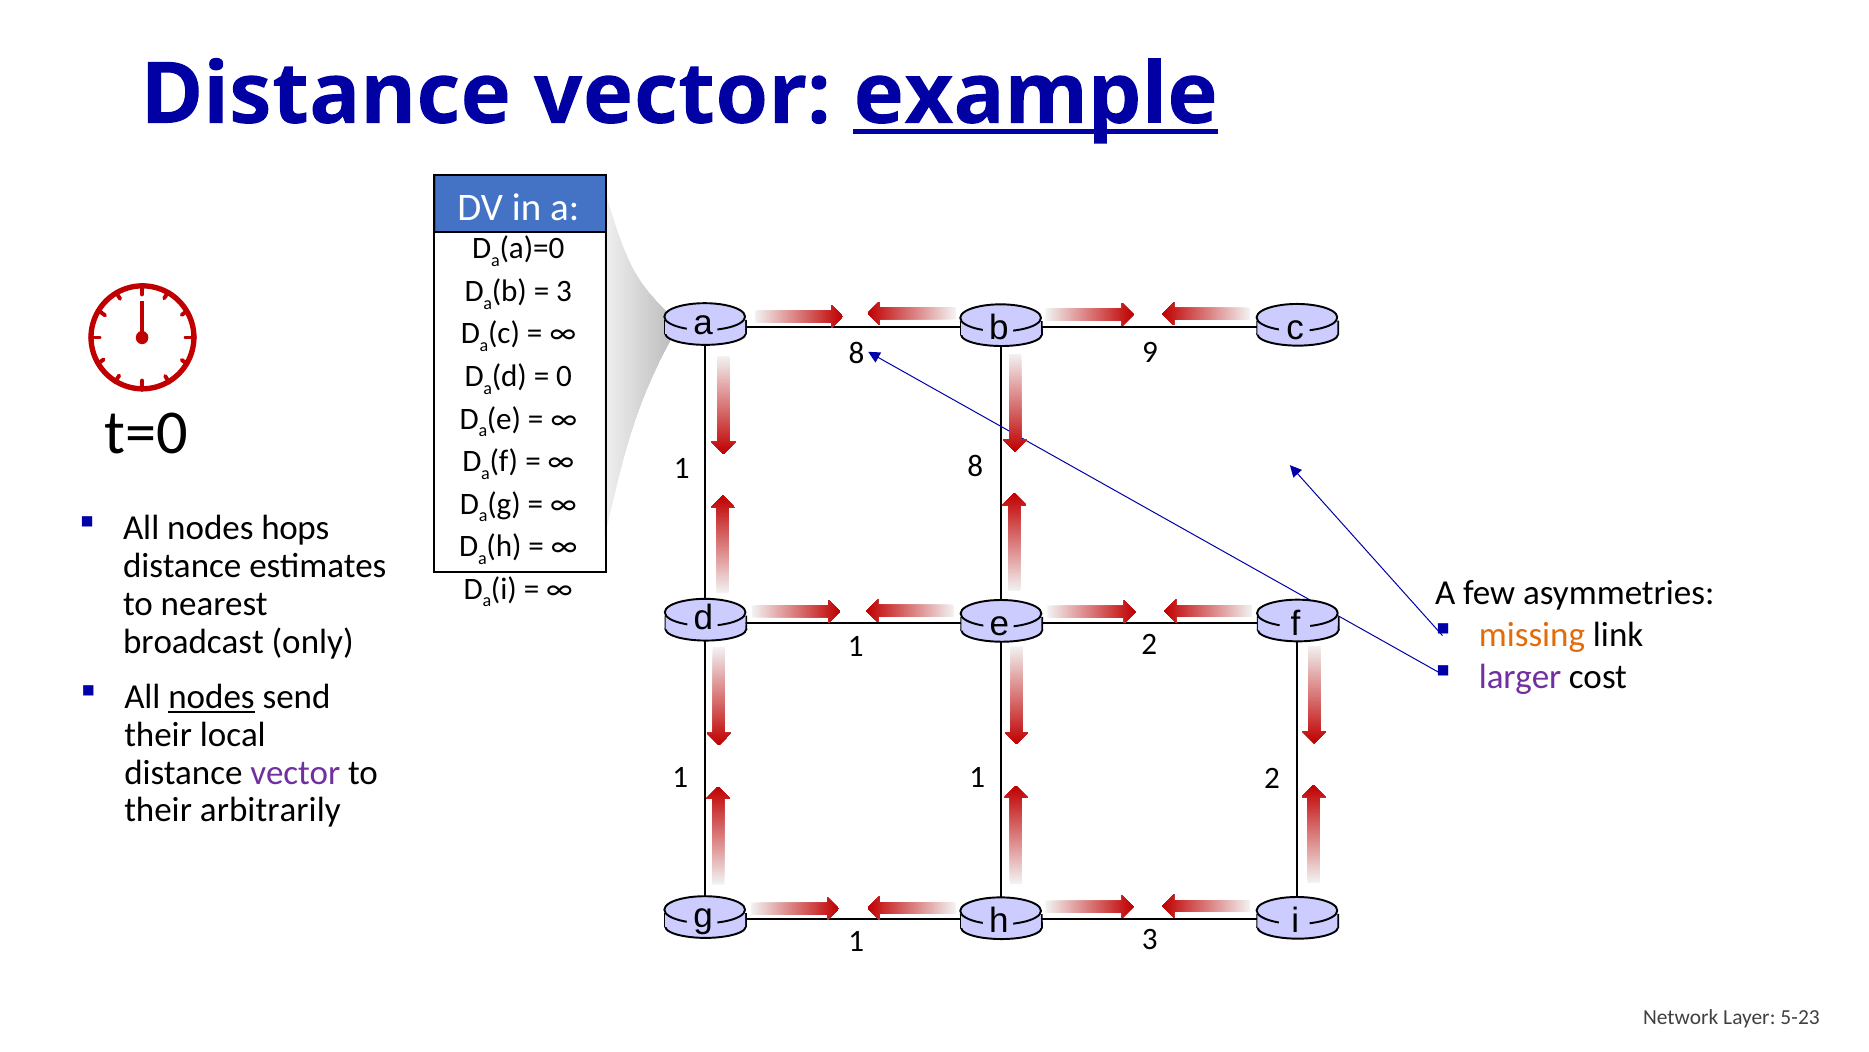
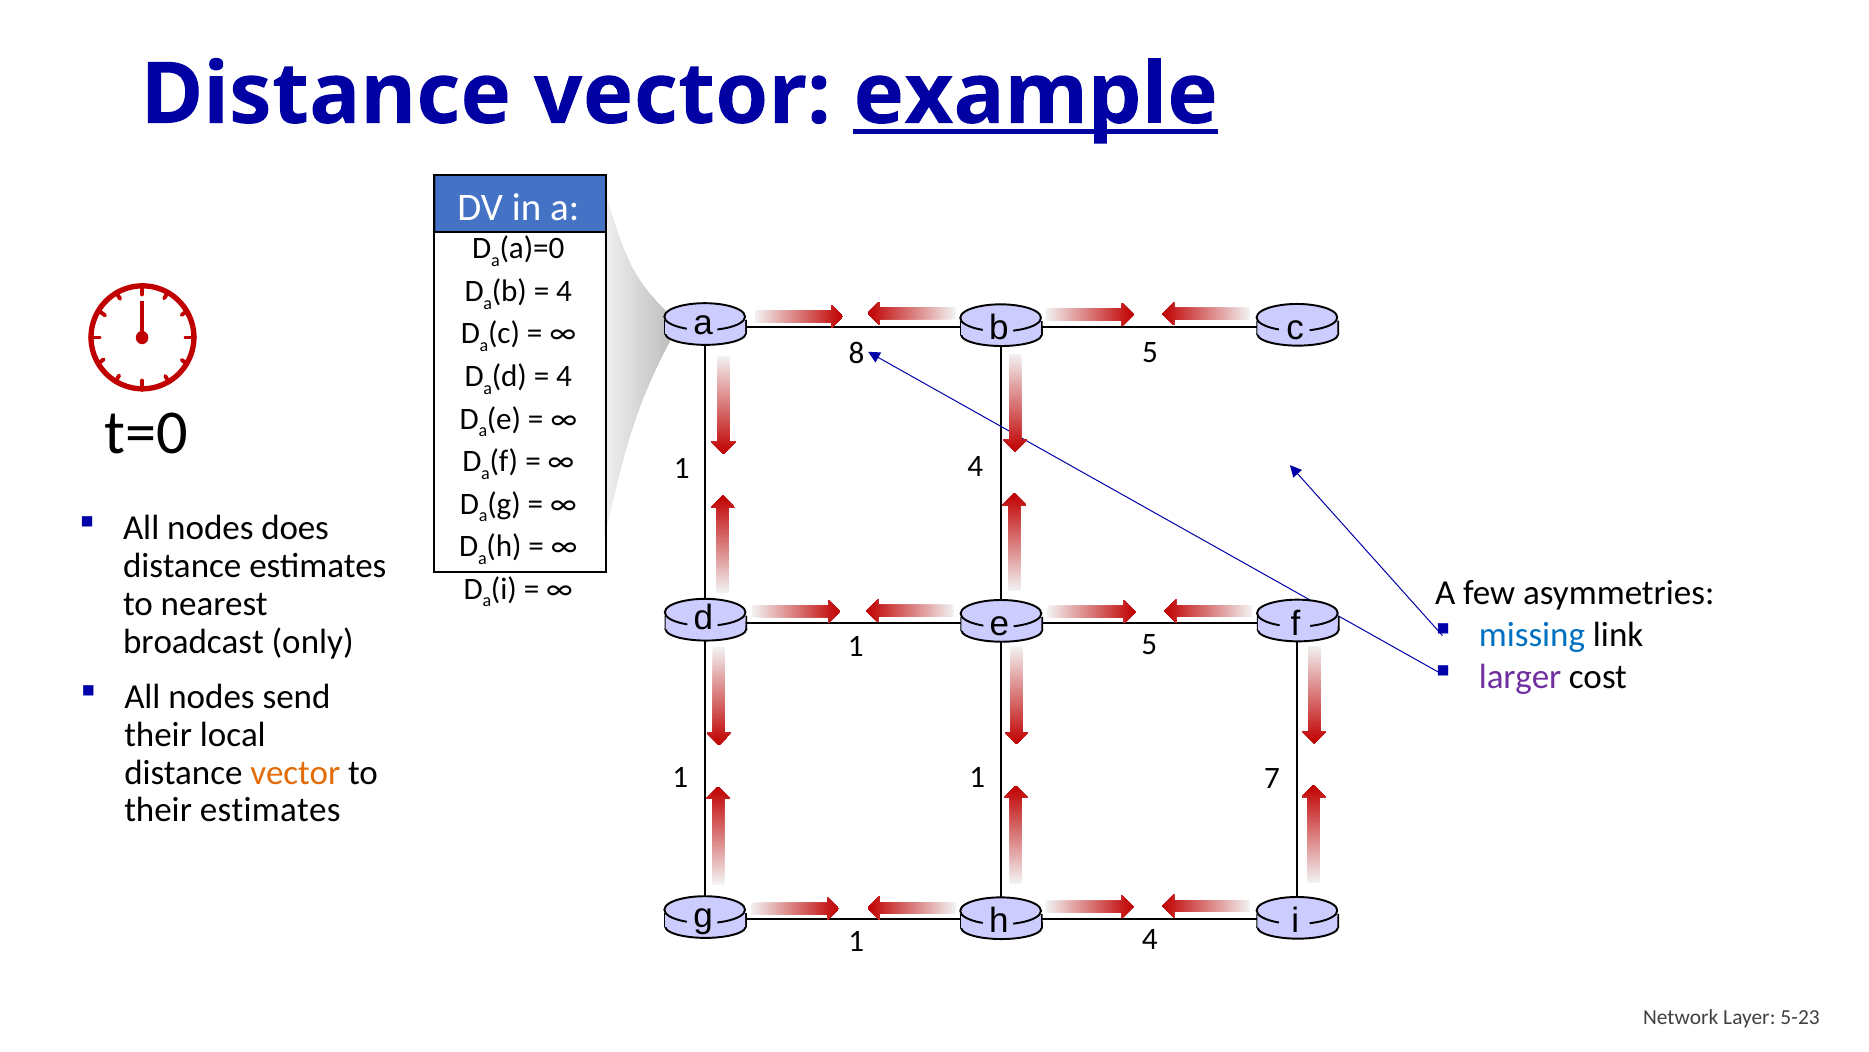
3 at (564, 291): 3 -> 4
8 9: 9 -> 5
0 at (564, 376): 0 -> 4
8 at (975, 466): 8 -> 4
hops: hops -> does
missing colour: orange -> blue
2 at (1149, 644): 2 -> 5
nodes at (212, 696) underline: present -> none
vector at (295, 772) colour: purple -> orange
1 1 2: 2 -> 7
their arbitrarily: arbitrarily -> estimates
3 at (1150, 939): 3 -> 4
